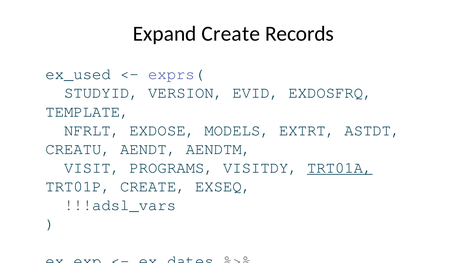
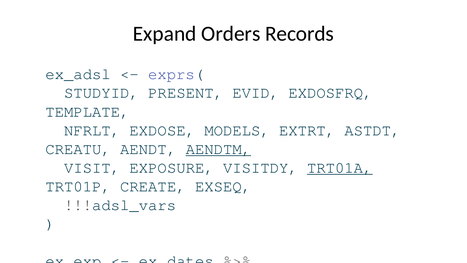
Expand Create: Create -> Orders
ex_used: ex_used -> ex_adsl
VERSION: VERSION -> PRESENT
AENDTM at (218, 149) underline: none -> present
PROGRAMS: PROGRAMS -> EXPOSURE
